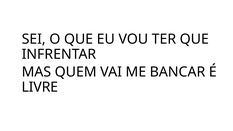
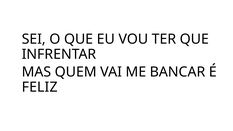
LIVRE: LIVRE -> FELIZ
